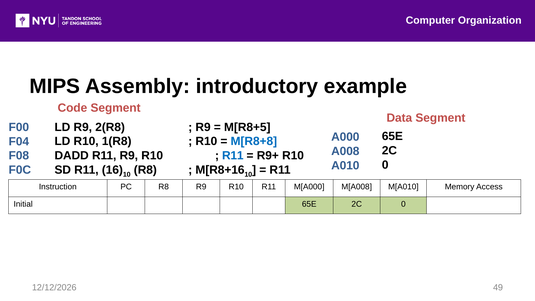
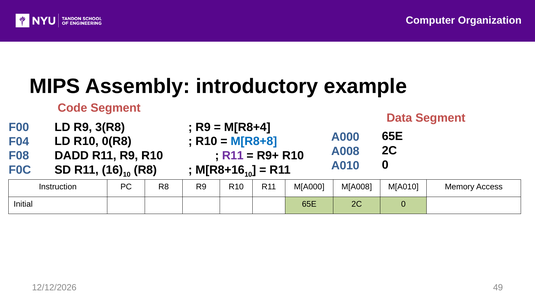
2(R8: 2(R8 -> 3(R8
M[R8+5: M[R8+5 -> M[R8+4
1(R8: 1(R8 -> 0(R8
R11 at (233, 156) colour: blue -> purple
